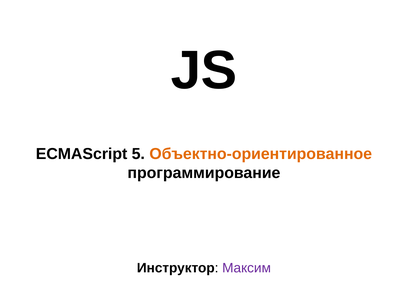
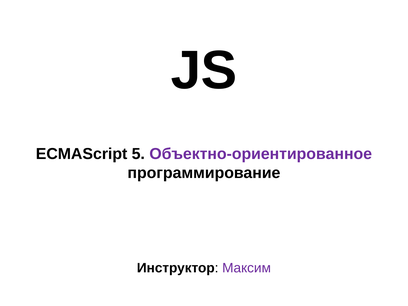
Объектно-ориентированное colour: orange -> purple
